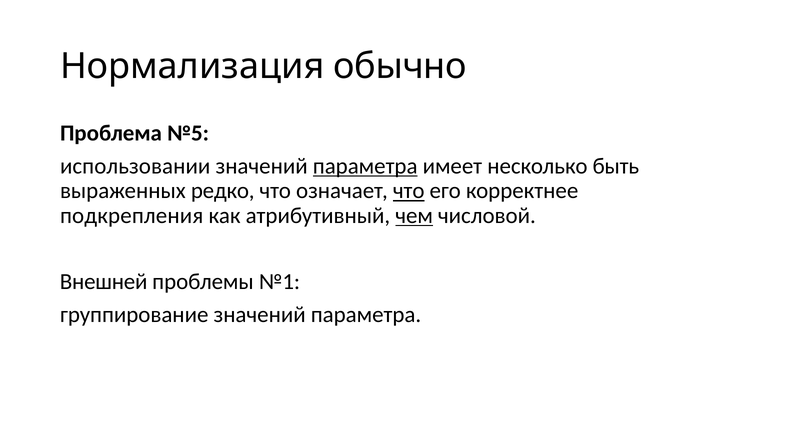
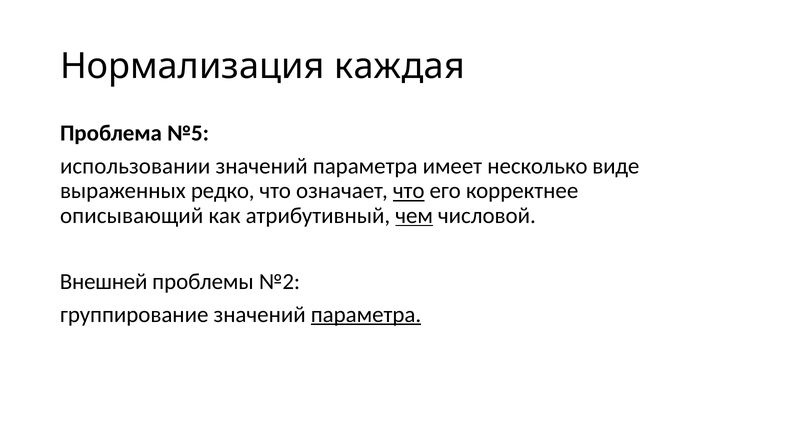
обычно: обычно -> каждая
параметра at (365, 166) underline: present -> none
быть: быть -> виде
подкрепления: подкрепления -> описывающий
№1: №1 -> №2
параметра at (366, 314) underline: none -> present
